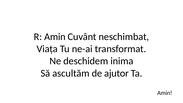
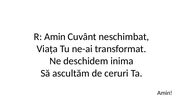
ajutor: ajutor -> ceruri
